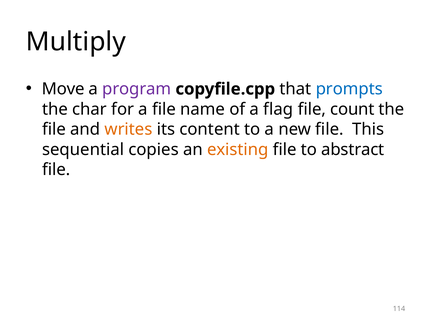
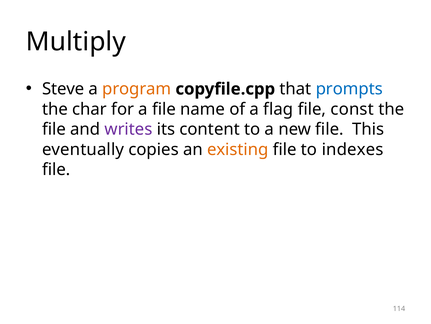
Move: Move -> Steve
program colour: purple -> orange
count: count -> const
writes colour: orange -> purple
sequential: sequential -> eventually
abstract: abstract -> indexes
